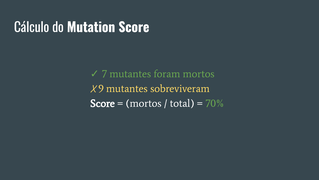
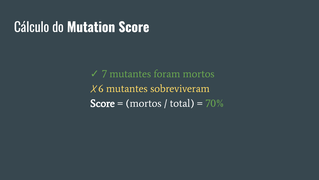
9: 9 -> 6
